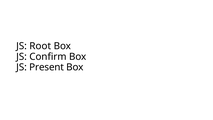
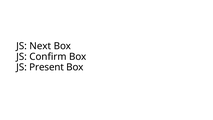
Root: Root -> Next
